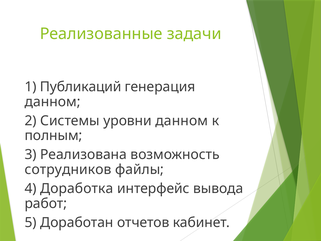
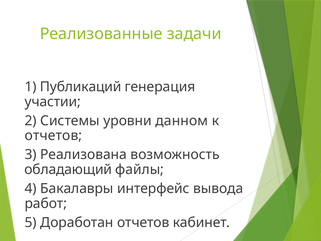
данном at (53, 102): данном -> участии
полным at (54, 136): полным -> отчетов
сотрудников: сотрудников -> обладающий
Доработка: Доработка -> Бакалавры
